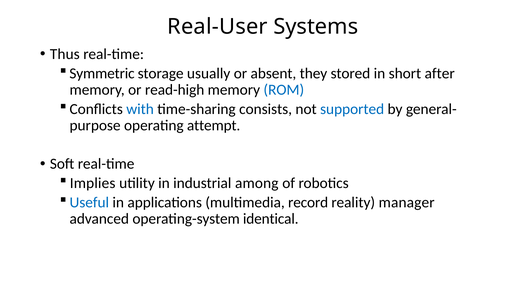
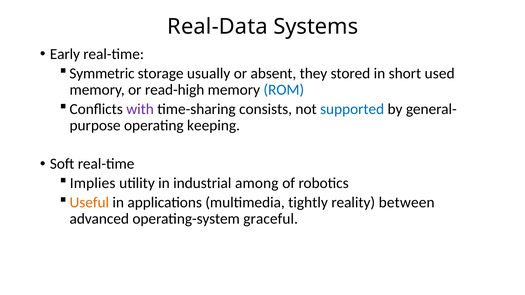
Real-User: Real-User -> Real-Data
Thus: Thus -> Early
after: after -> used
with colour: blue -> purple
attempt: attempt -> keeping
Useful colour: blue -> orange
record: record -> tightly
manager: manager -> between
identical: identical -> graceful
